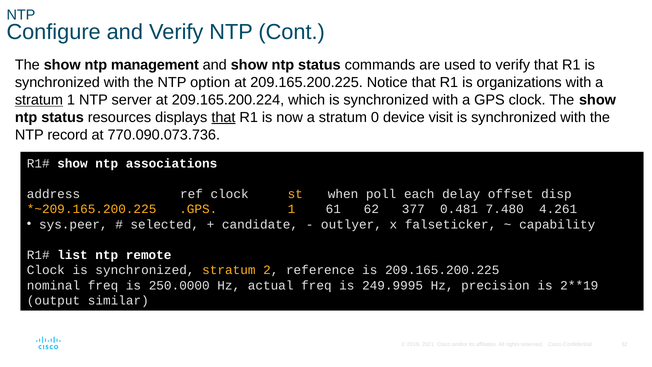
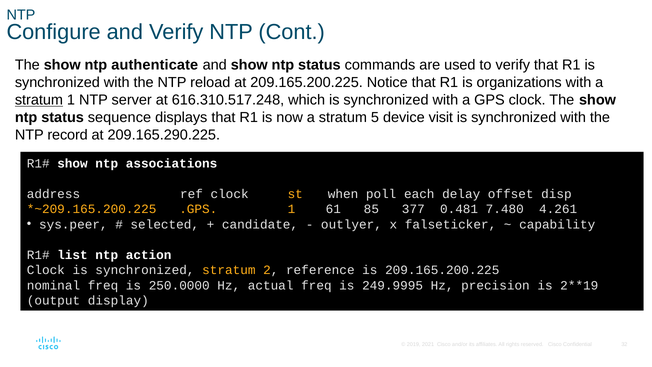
management: management -> authenticate
option: option -> reload
209.165.200.224: 209.165.200.224 -> 616.310.517.248
resources: resources -> sequence
that at (223, 117) underline: present -> none
0: 0 -> 5
770.090.073.736: 770.090.073.736 -> 209.165.290.225
62: 62 -> 85
remote: remote -> action
similar: similar -> display
